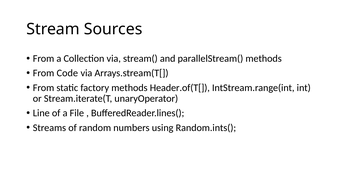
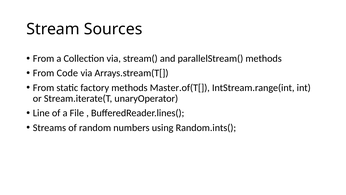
Header.of(T[: Header.of(T[ -> Master.of(T[
